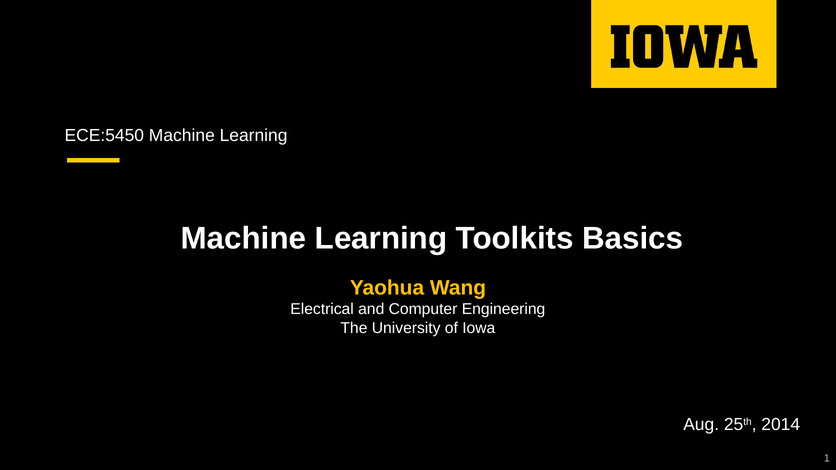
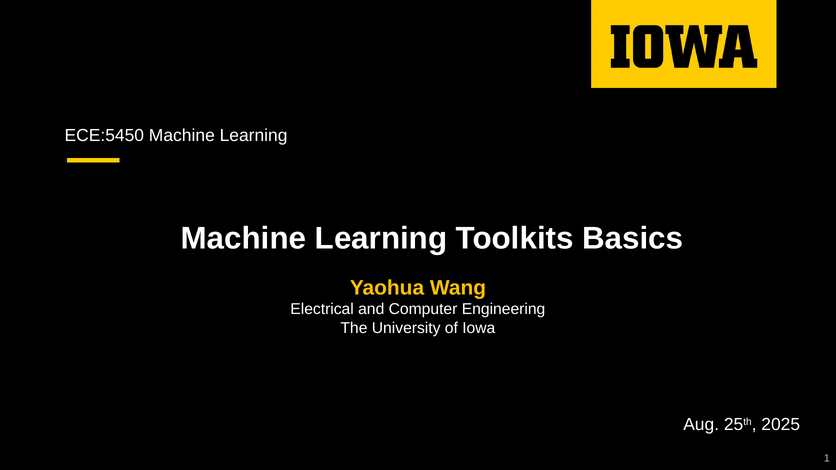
2014: 2014 -> 2025
